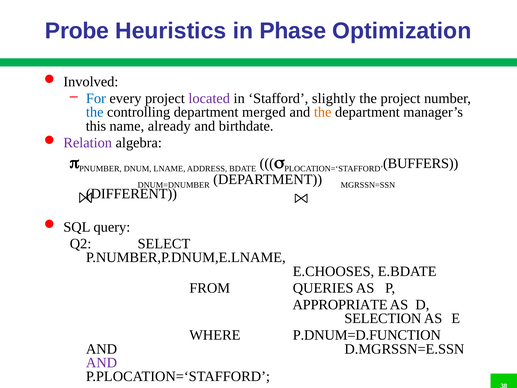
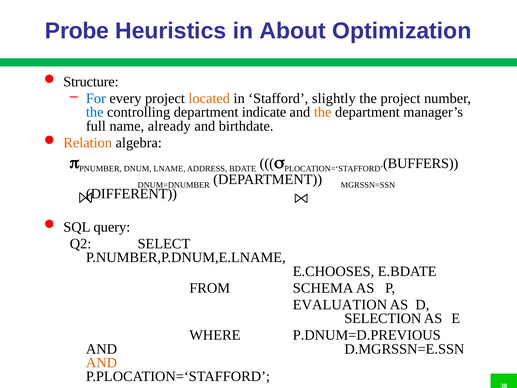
Phase: Phase -> About
Involved: Involved -> Structure
located colour: purple -> orange
merged: merged -> indicate
this: this -> full
Relation colour: purple -> orange
QUERIES: QUERIES -> SCHEMA
APPROPRIATE: APPROPRIATE -> EVALUATION
P.DNUM=D.FUNCTION: P.DNUM=D.FUNCTION -> P.DNUM=D.PREVIOUS
AND at (102, 363) colour: purple -> orange
